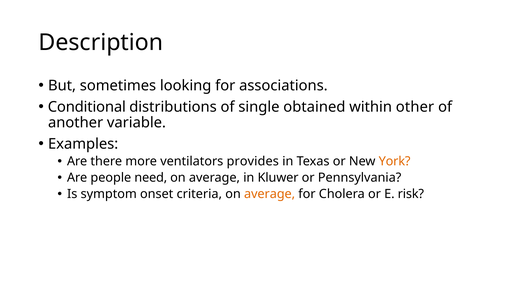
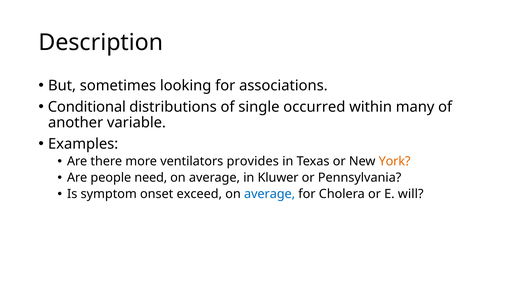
obtained: obtained -> occurred
other: other -> many
criteria: criteria -> exceed
average at (270, 194) colour: orange -> blue
risk: risk -> will
